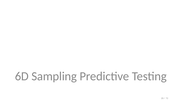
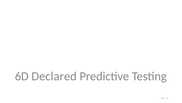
Sampling: Sampling -> Declared
